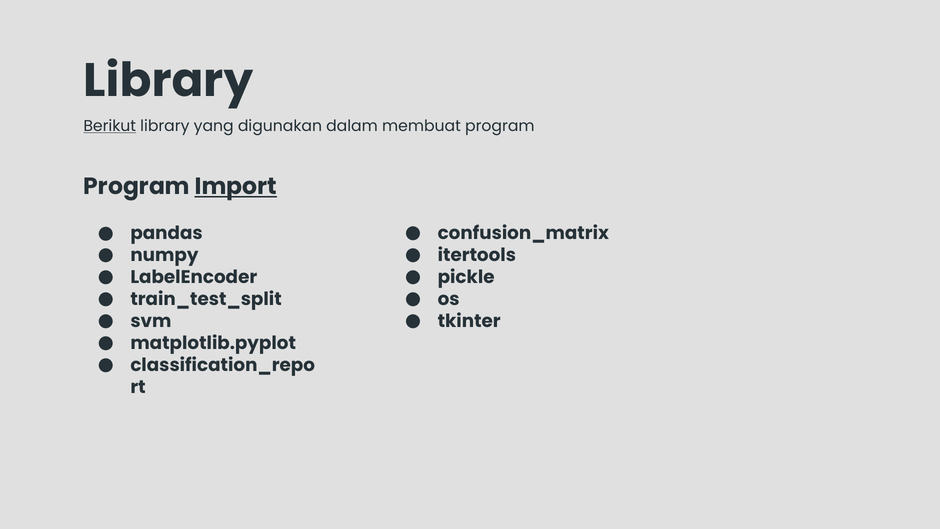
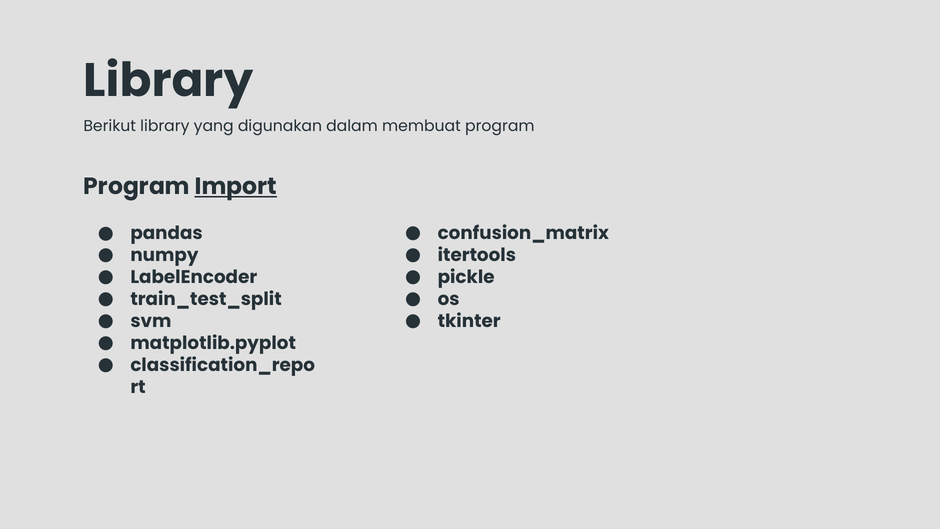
Berikut underline: present -> none
